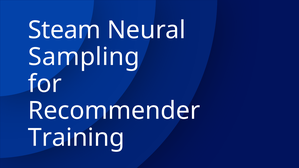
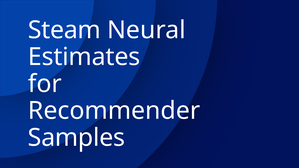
Sampling: Sampling -> Estimates
Training: Training -> Samples
